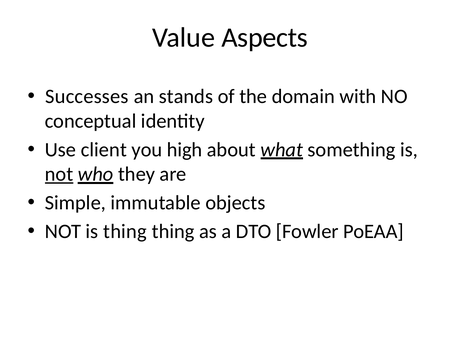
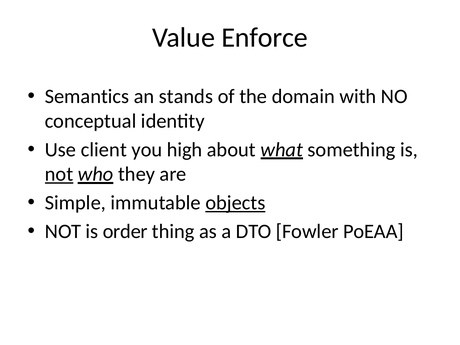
Aspects: Aspects -> Enforce
Successes: Successes -> Semantics
objects underline: none -> present
is thing: thing -> order
